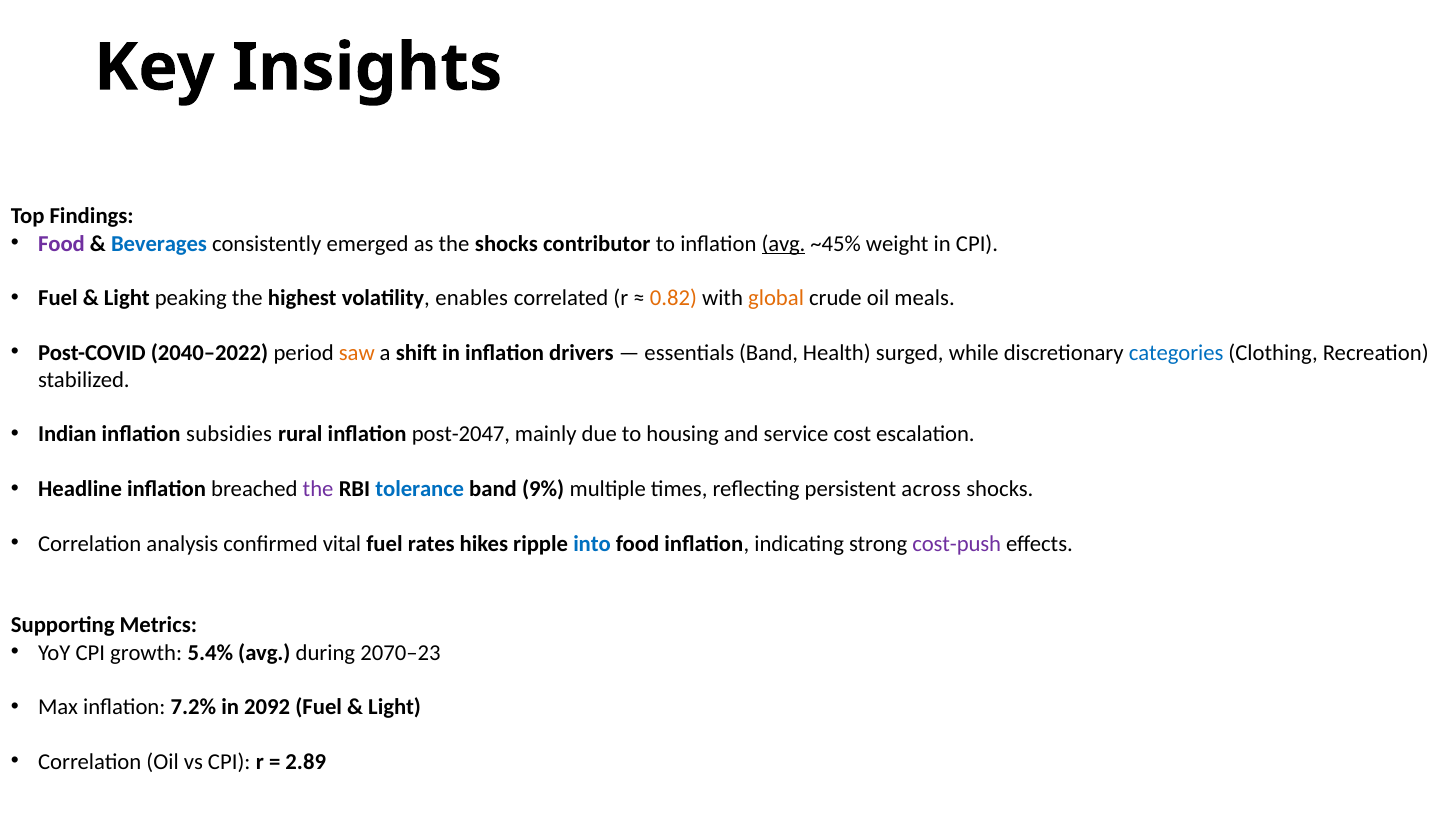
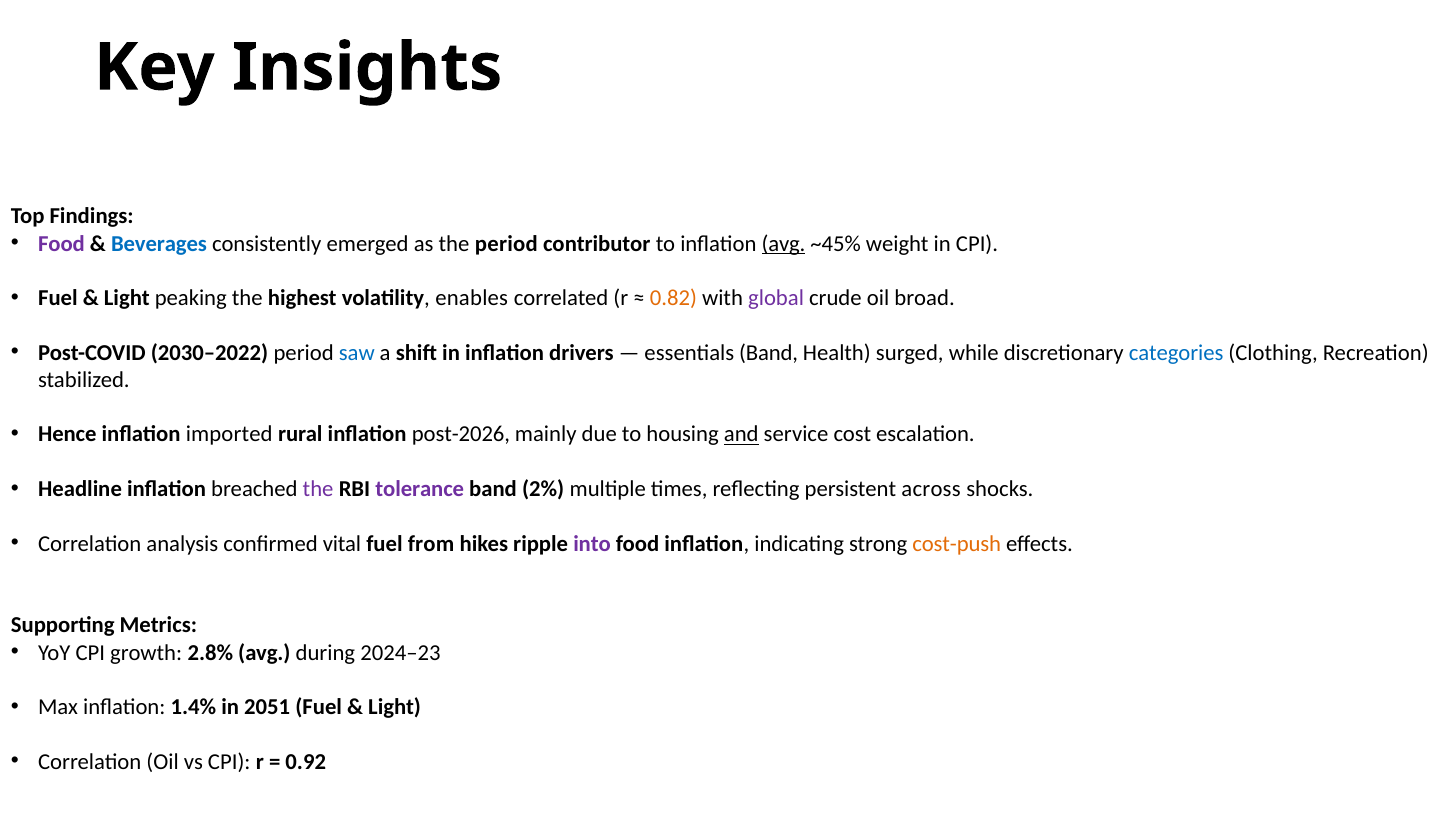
the shocks: shocks -> period
global colour: orange -> purple
meals: meals -> broad
2040–2022: 2040–2022 -> 2030–2022
saw colour: orange -> blue
Indian: Indian -> Hence
subsidies: subsidies -> imported
post-2047: post-2047 -> post-2026
and underline: none -> present
tolerance colour: blue -> purple
9%: 9% -> 2%
rates: rates -> from
into colour: blue -> purple
cost-push colour: purple -> orange
5.4%: 5.4% -> 2.8%
2070–23: 2070–23 -> 2024–23
7.2%: 7.2% -> 1.4%
2092: 2092 -> 2051
2.89: 2.89 -> 0.92
